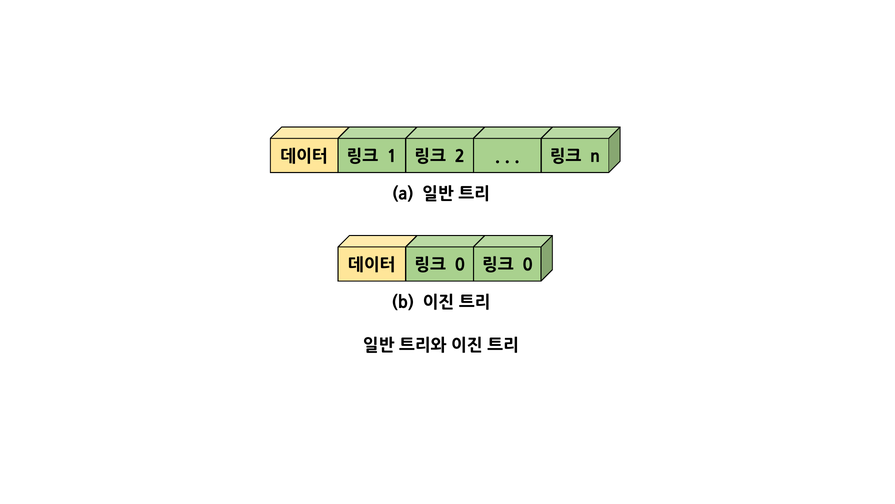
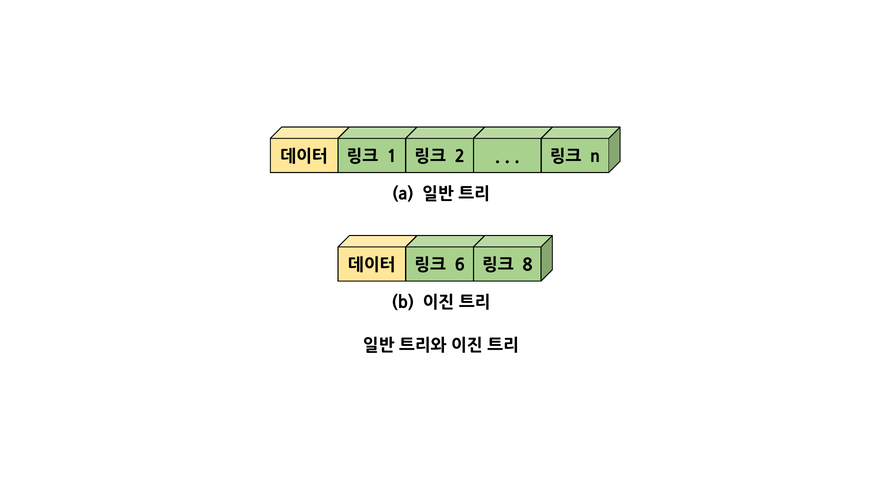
0 at (460, 265): 0 -> 6
0 at (527, 265): 0 -> 8
